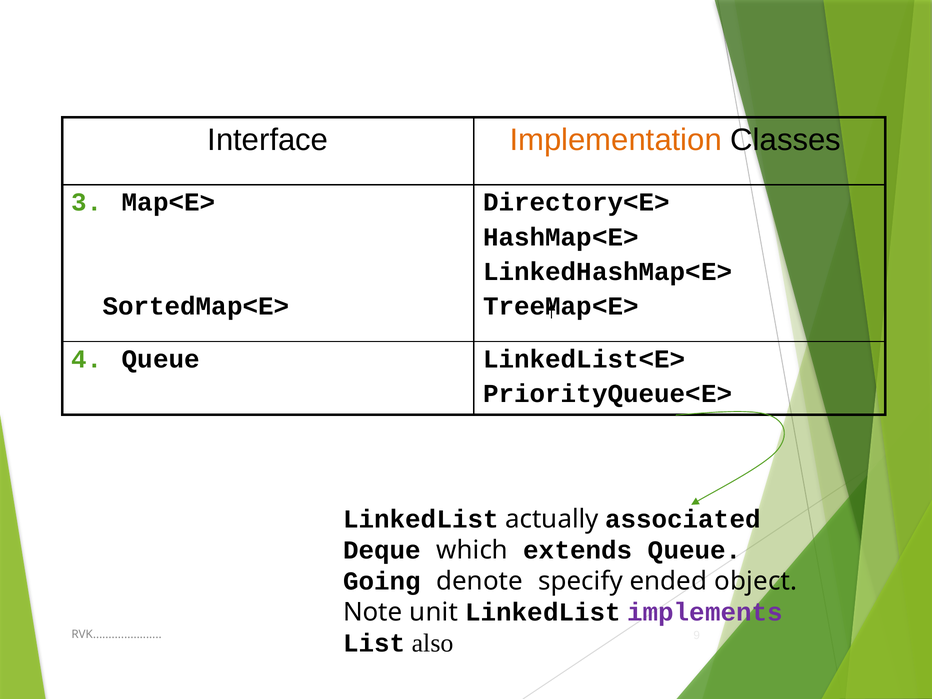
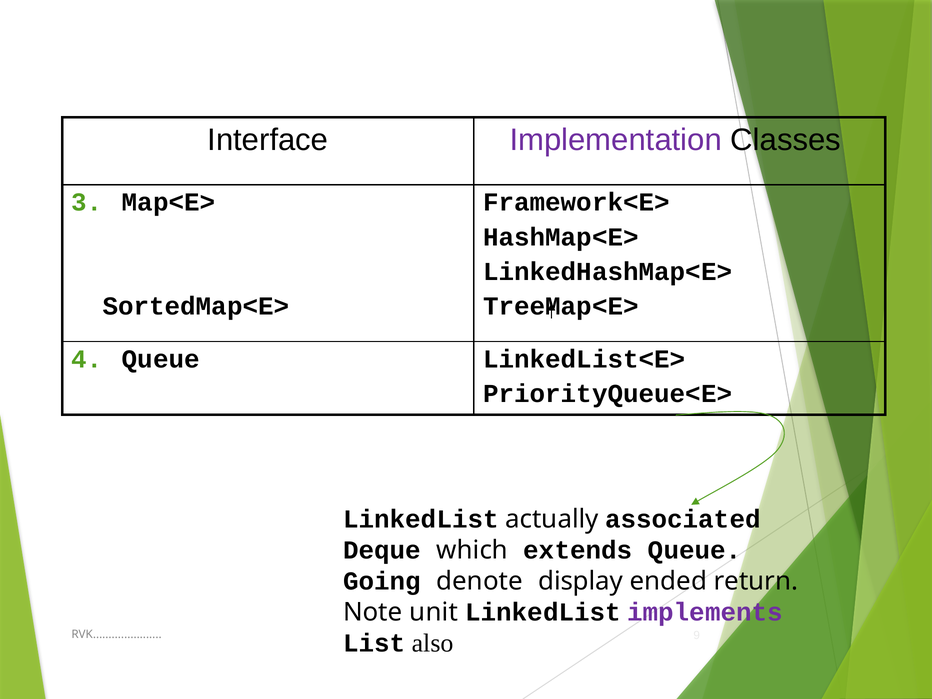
Implementation colour: orange -> purple
Directory<E>: Directory<E> -> Framework<E>
specify: specify -> display
object: object -> return
